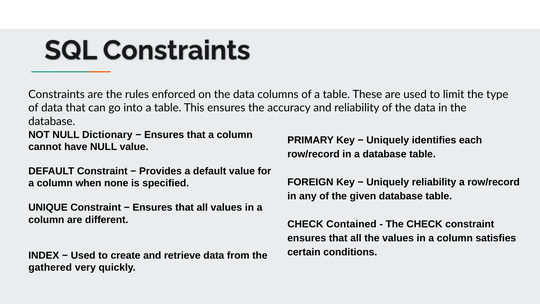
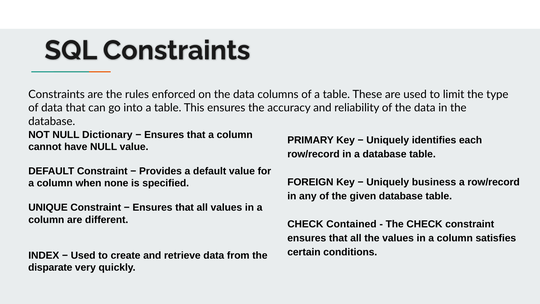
Uniquely reliability: reliability -> business
gathered: gathered -> disparate
